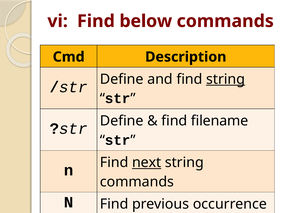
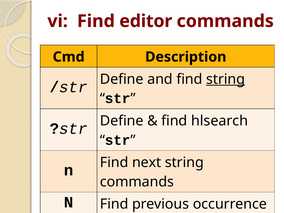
below: below -> editor
filename: filename -> hlsearch
next underline: present -> none
